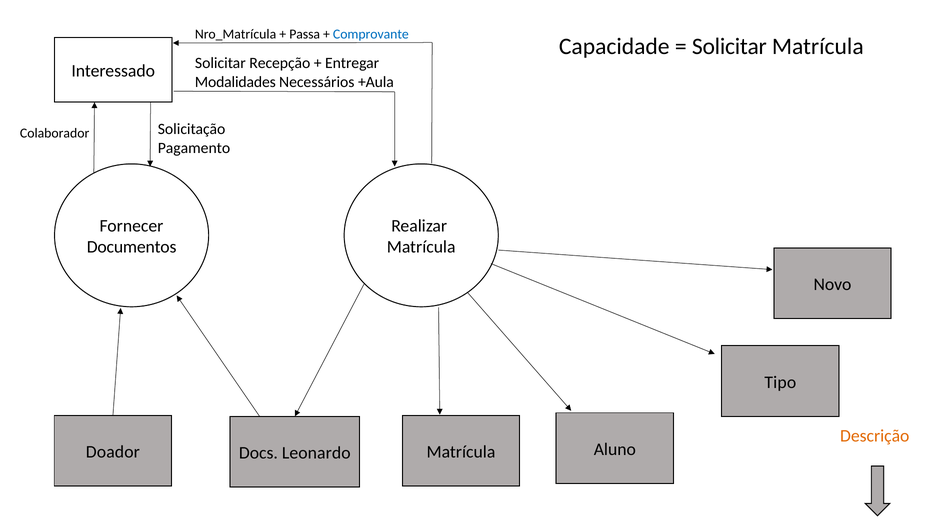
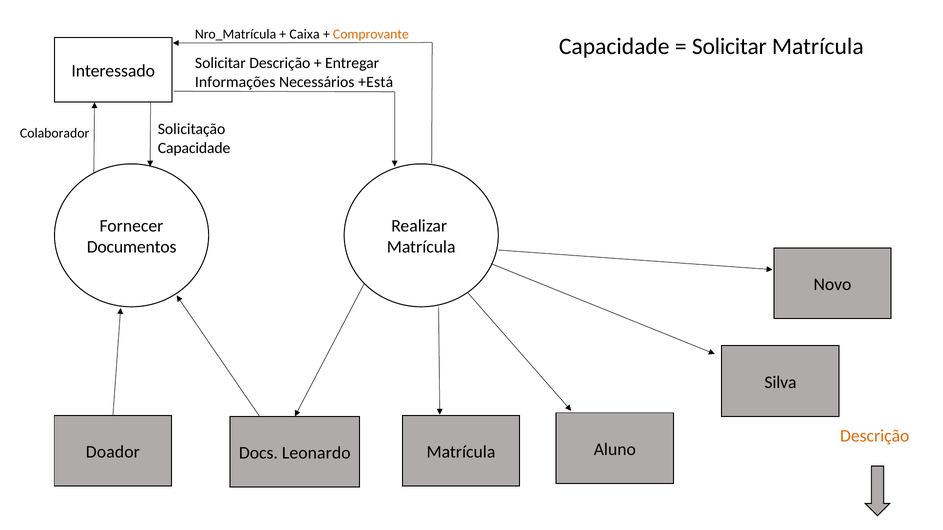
Passa: Passa -> Caixa
Comprovante colour: blue -> orange
Solicitar Recepção: Recepção -> Descrição
Modalidades: Modalidades -> Informações
+Aula: +Aula -> +Está
Pagamento at (194, 148): Pagamento -> Capacidade
Tipo: Tipo -> Silva
